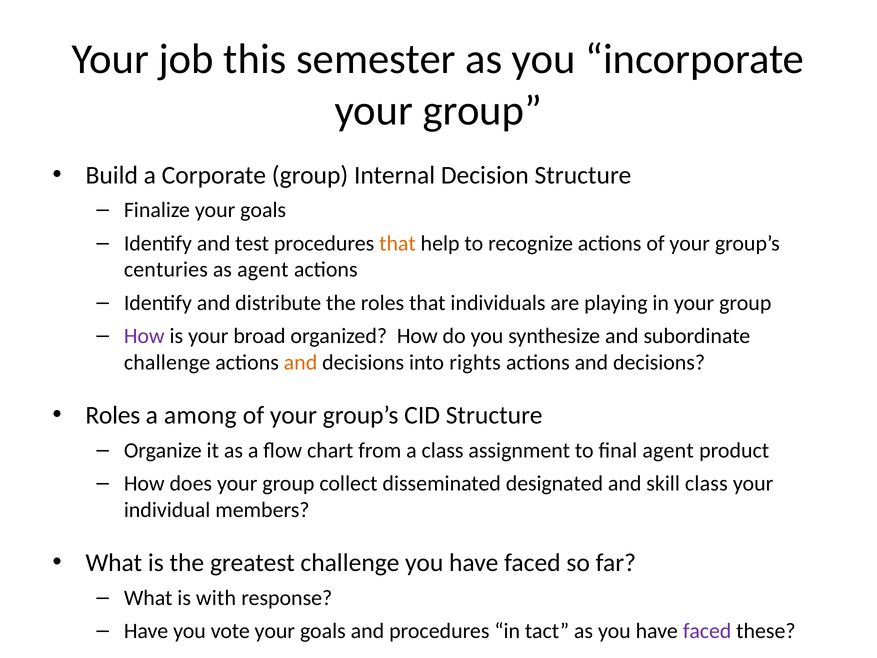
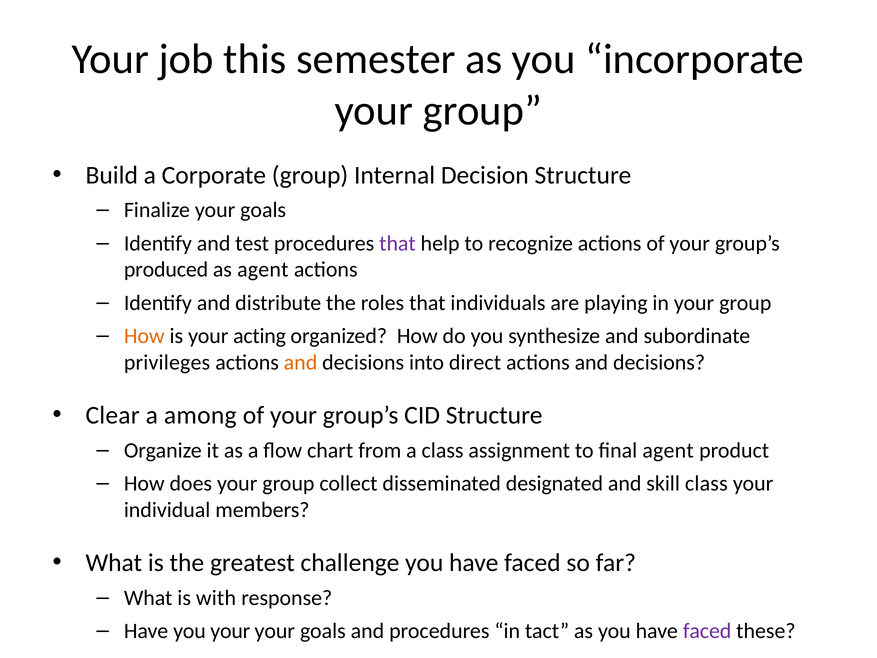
that at (397, 243) colour: orange -> purple
centuries: centuries -> produced
How at (144, 336) colour: purple -> orange
broad: broad -> acting
challenge at (167, 362): challenge -> privileges
rights: rights -> direct
Roles at (113, 415): Roles -> Clear
you vote: vote -> your
